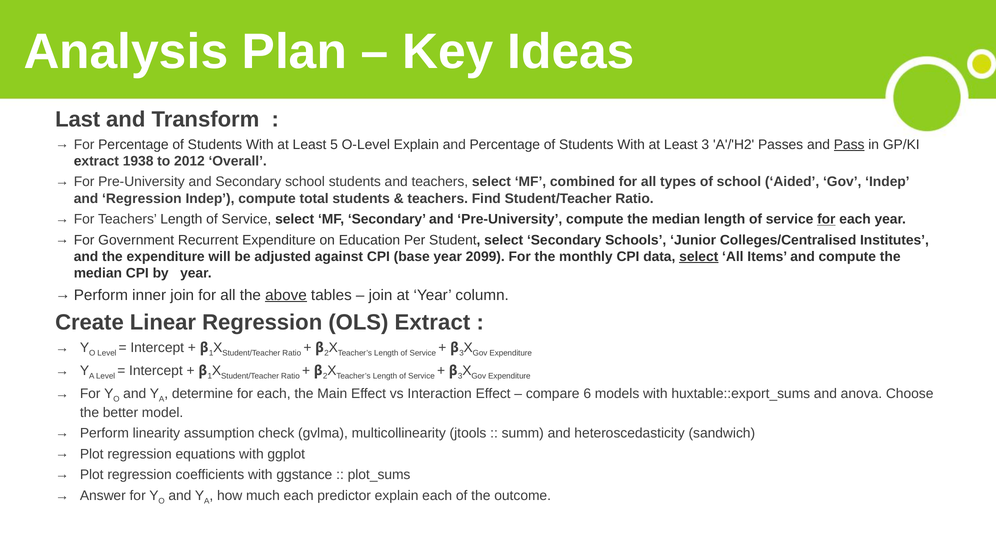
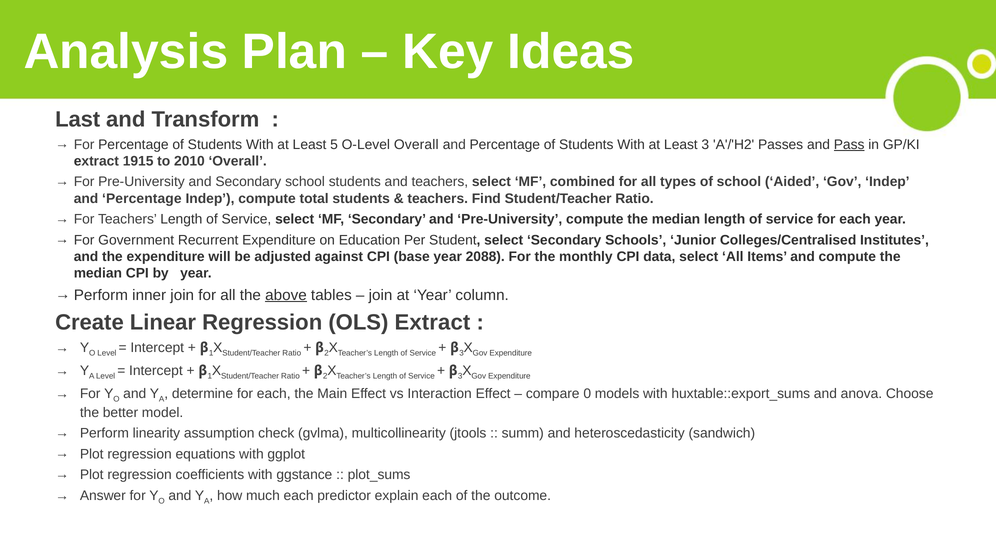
O-Level Explain: Explain -> Overall
1938: 1938 -> 1915
2012: 2012 -> 2010
Regression at (142, 199): Regression -> Percentage
for at (826, 219) underline: present -> none
2099: 2099 -> 2088
select at (699, 257) underline: present -> none
6: 6 -> 0
